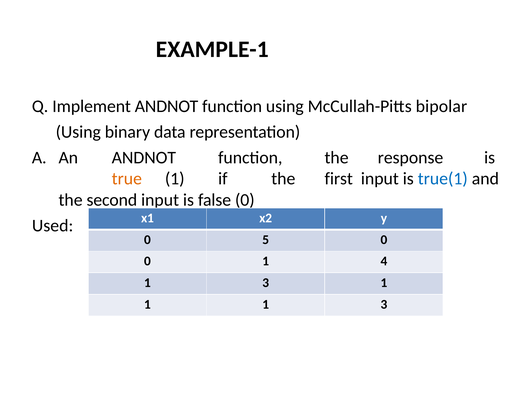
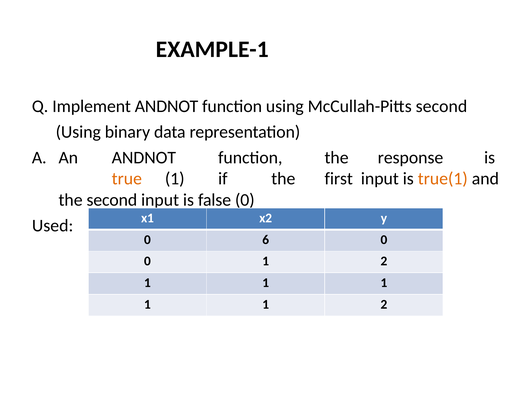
McCullah-Pitts bipolar: bipolar -> second
true(1 colour: blue -> orange
5: 5 -> 6
0 1 4: 4 -> 2
3 at (266, 283): 3 -> 1
1 1 3: 3 -> 2
